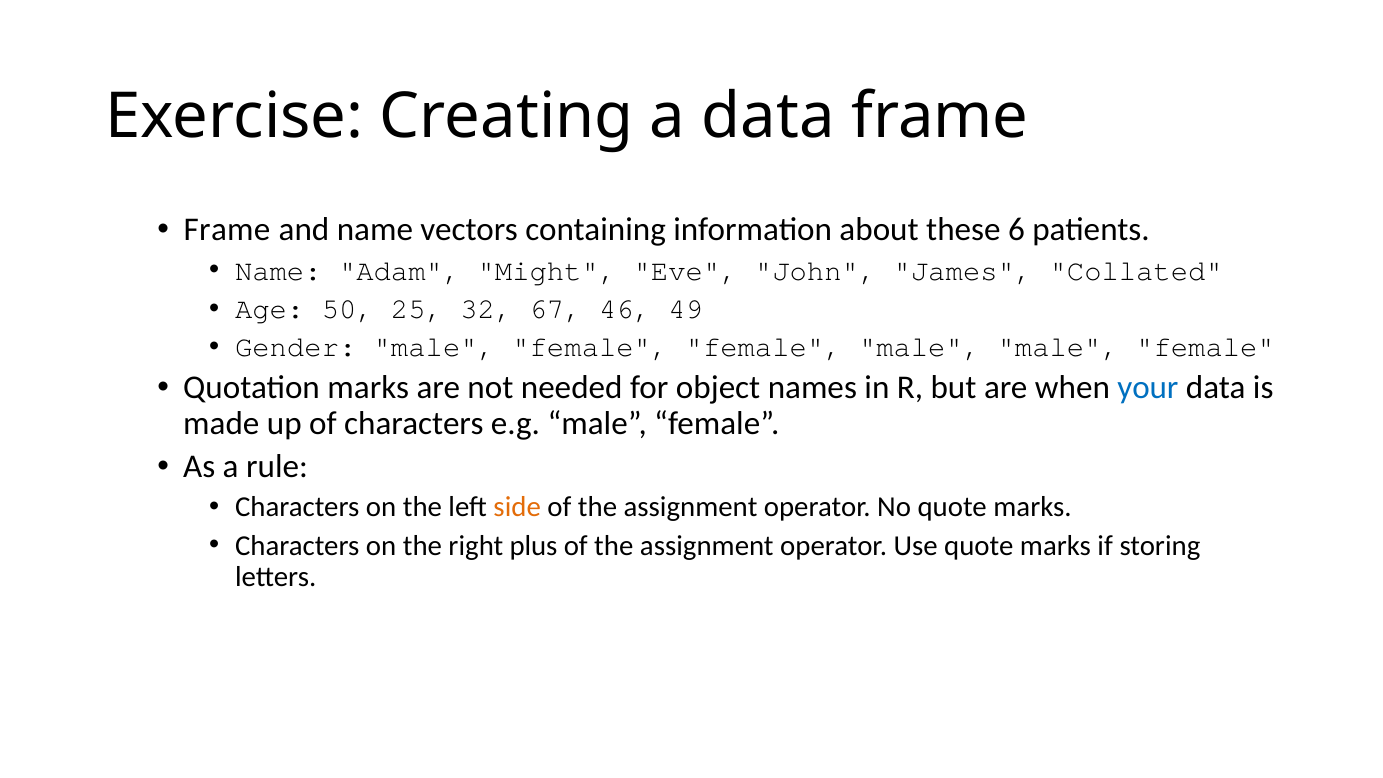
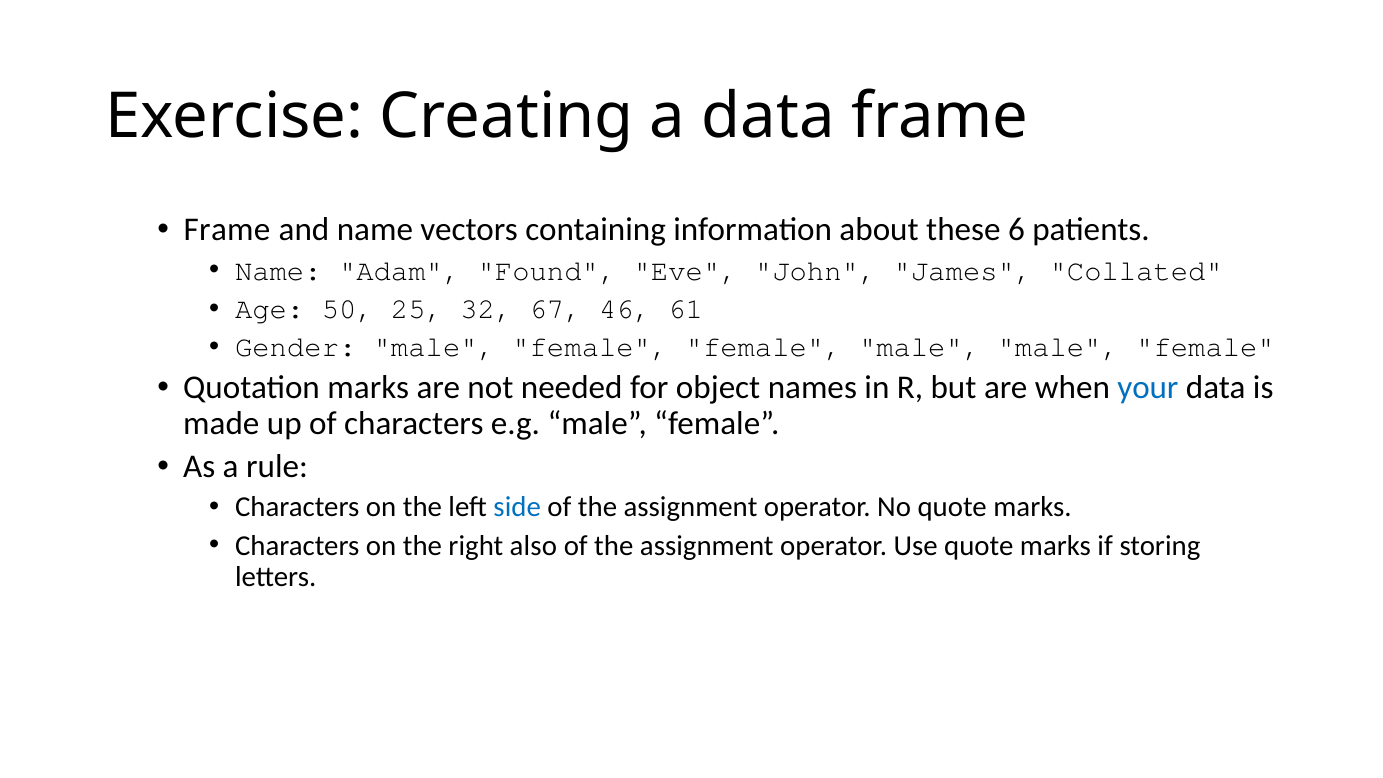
Might: Might -> Found
49: 49 -> 61
side colour: orange -> blue
plus: plus -> also
